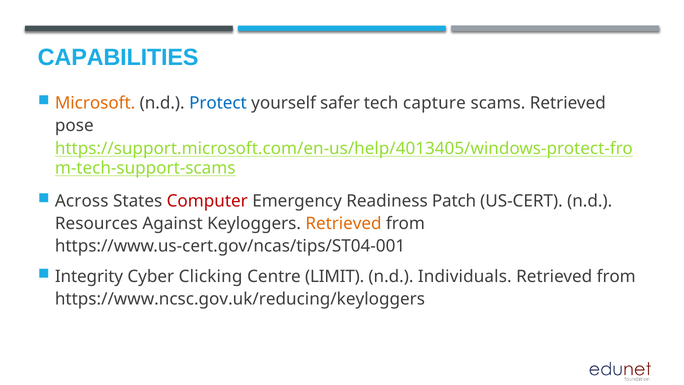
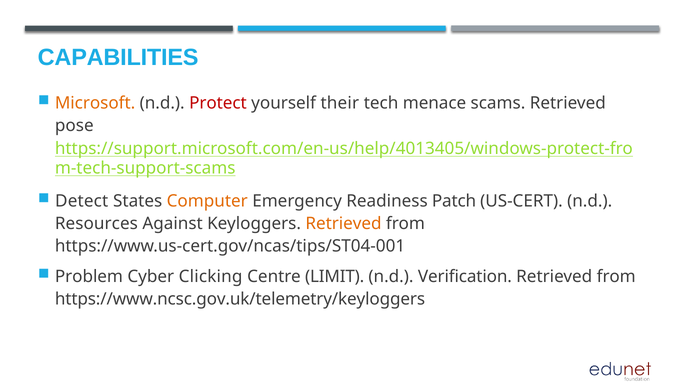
Protect colour: blue -> red
safer: safer -> their
capture: capture -> menace
Across: Across -> Detect
Computer colour: red -> orange
Integrity: Integrity -> Problem
Individuals: Individuals -> Verification
https://www.ncsc.gov.uk/reducing/keyloggers: https://www.ncsc.gov.uk/reducing/keyloggers -> https://www.ncsc.gov.uk/telemetry/keyloggers
